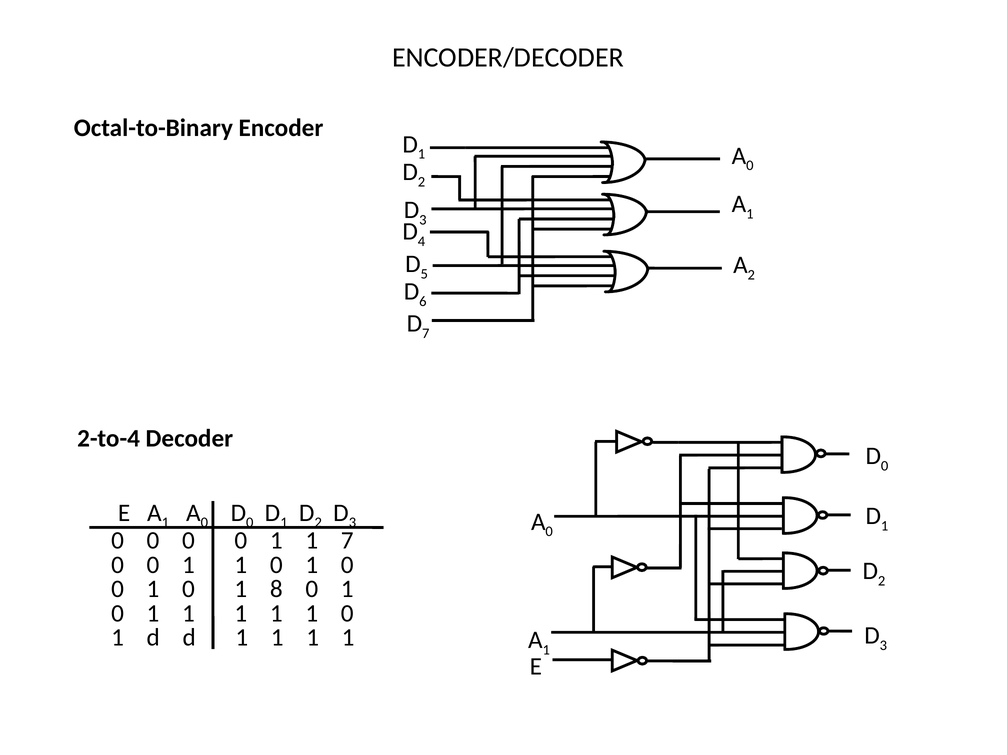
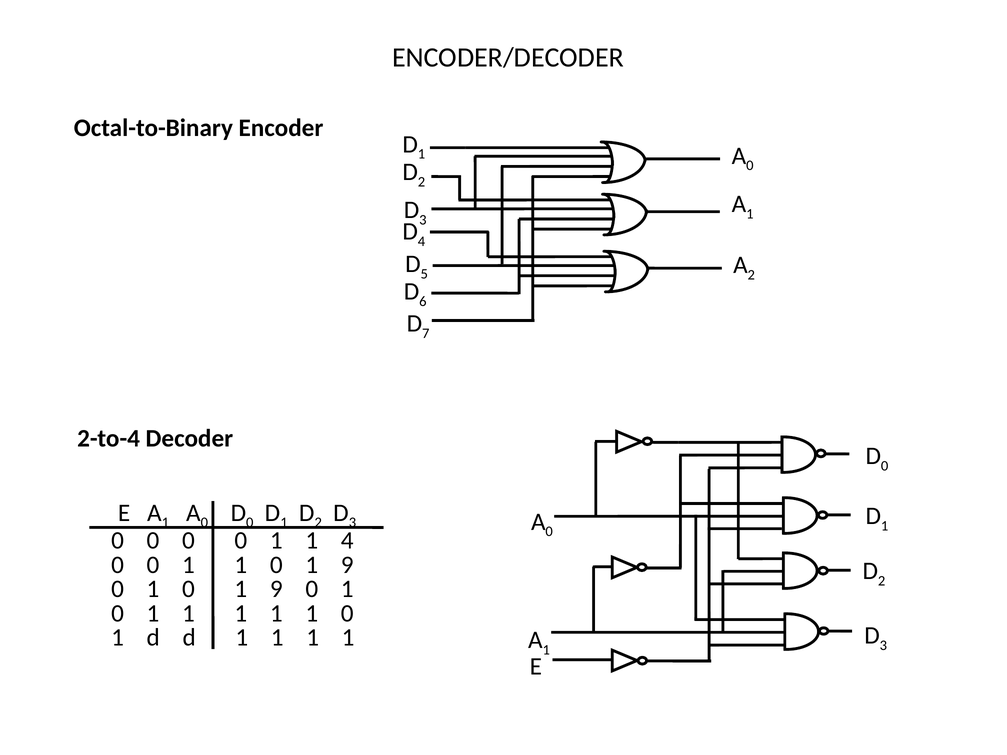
1 7: 7 -> 4
0 at (347, 565): 0 -> 9
8 at (276, 589): 8 -> 9
